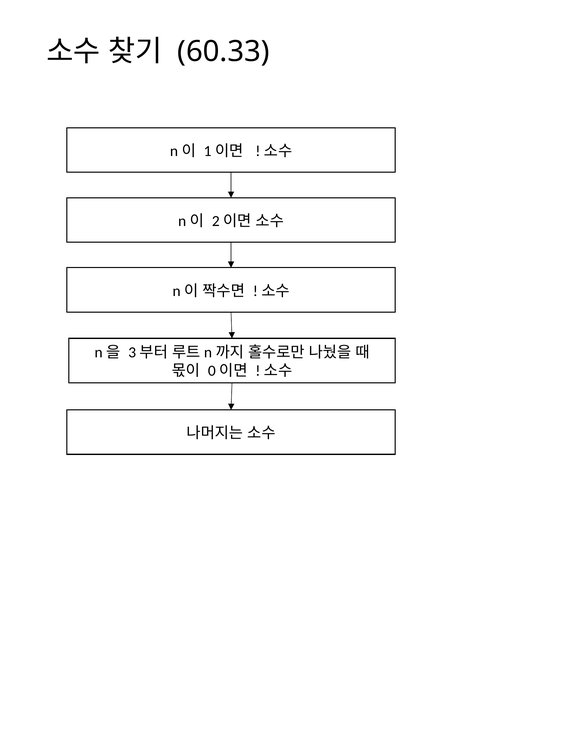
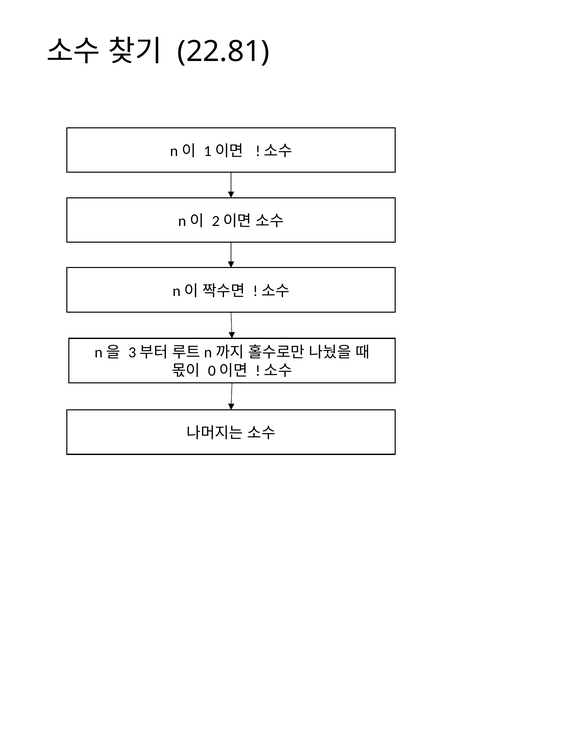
60.33: 60.33 -> 22.81
